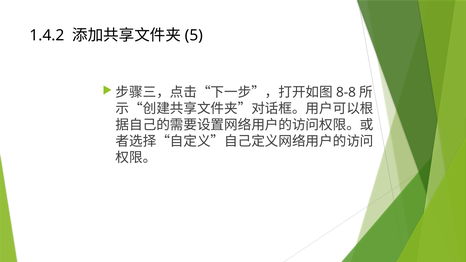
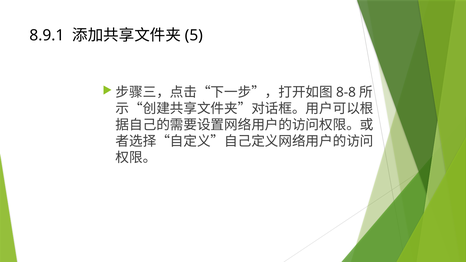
1.4.2: 1.4.2 -> 8.9.1
